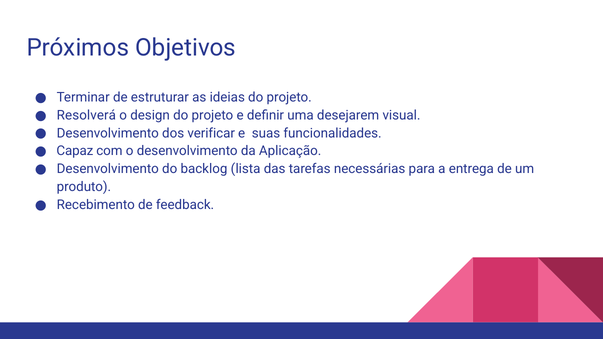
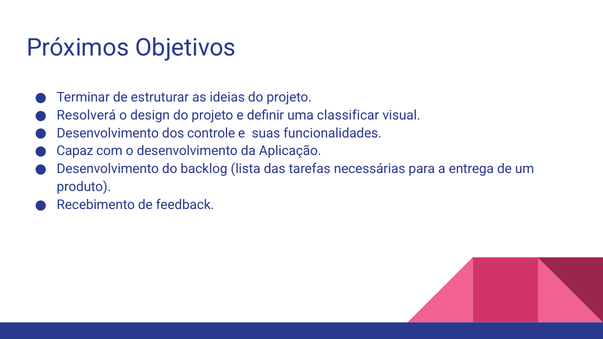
desejarem: desejarem -> classificar
verificar: verificar -> controle
